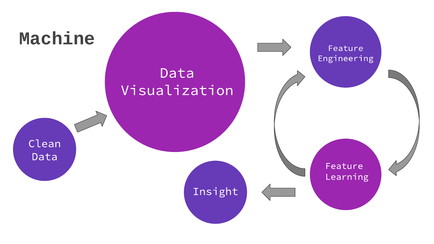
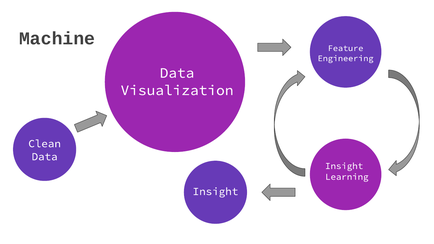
Feature at (344, 166): Feature -> Insight
